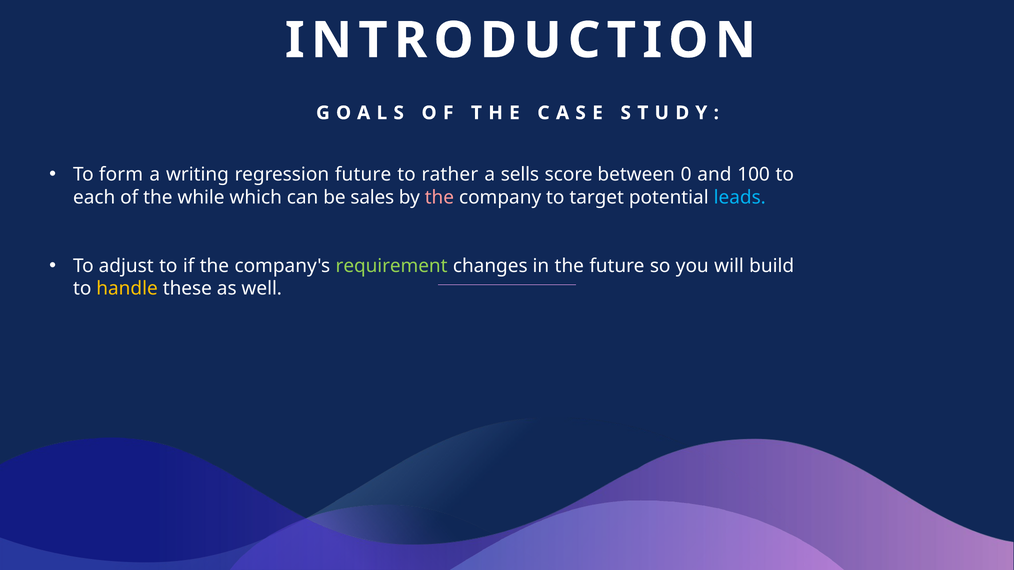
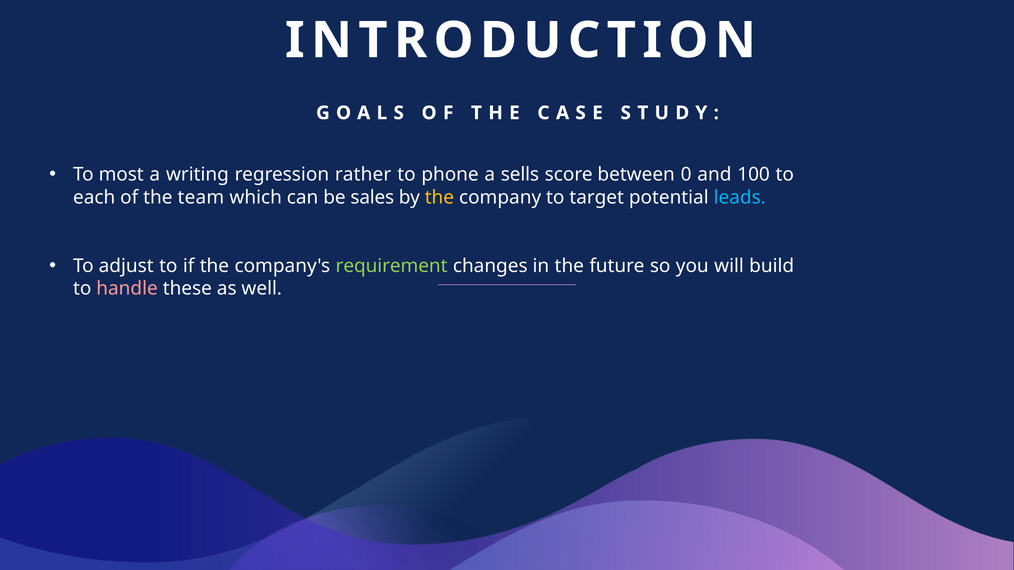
form: form -> most
regression future: future -> rather
rather: rather -> phone
while: while -> team
the at (439, 198) colour: pink -> yellow
handle colour: yellow -> pink
